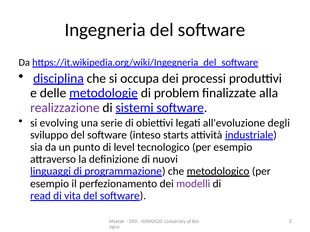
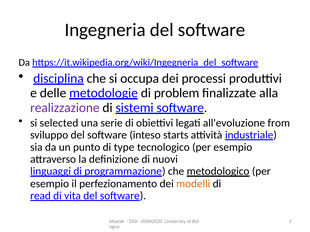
evolving: evolving -> selected
degli: degli -> from
level: level -> type
modelli colour: purple -> orange
